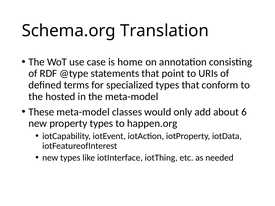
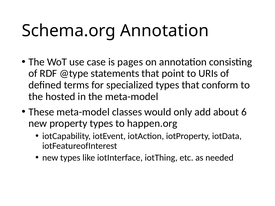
Schema.org Translation: Translation -> Annotation
home: home -> pages
